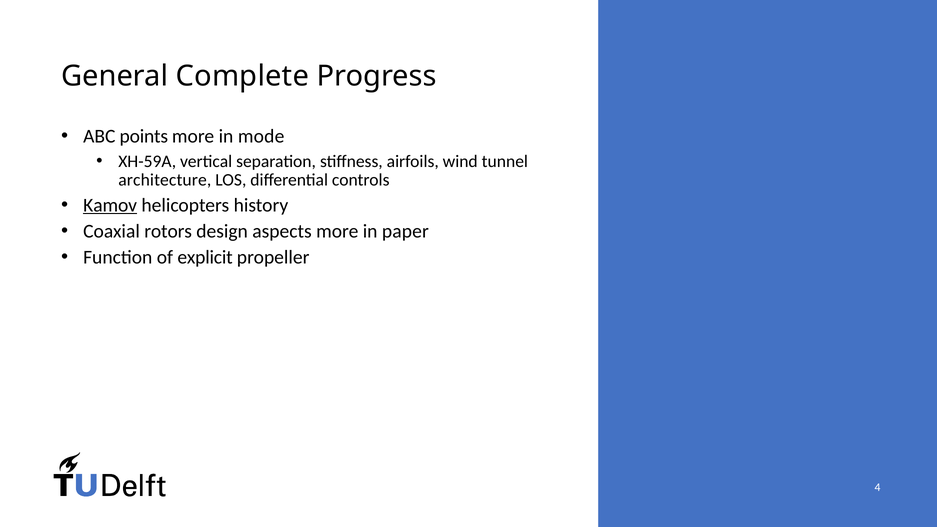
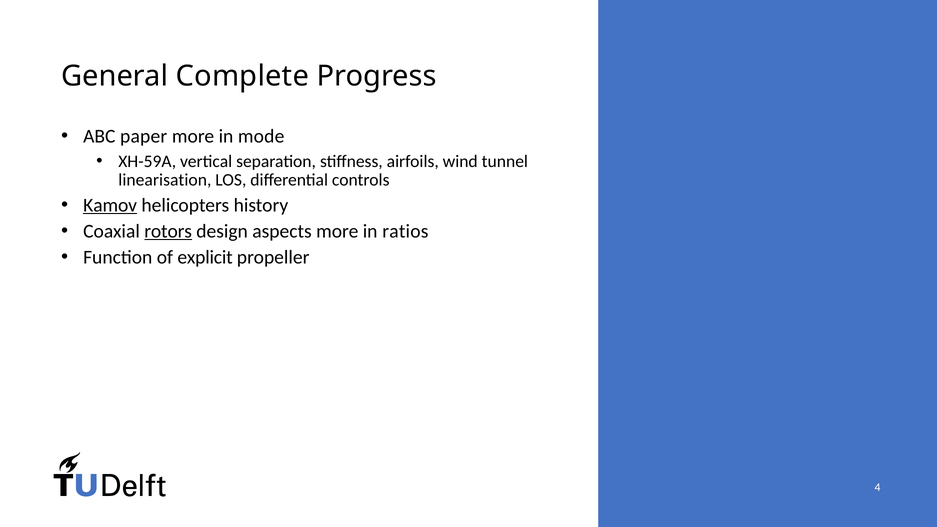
points: points -> paper
architecture: architecture -> linearisation
rotors underline: none -> present
paper: paper -> ratios
